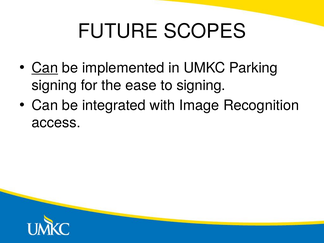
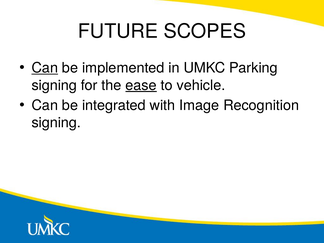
ease underline: none -> present
to signing: signing -> vehicle
access at (56, 123): access -> signing
